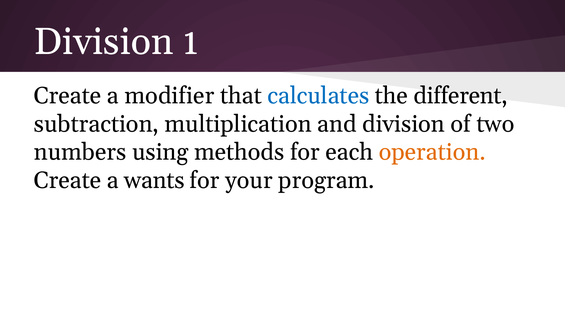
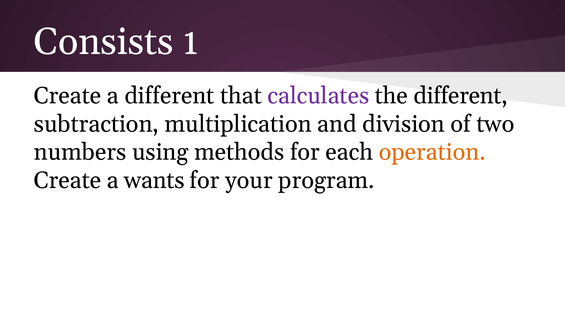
Division at (104, 42): Division -> Consists
a modifier: modifier -> different
calculates colour: blue -> purple
